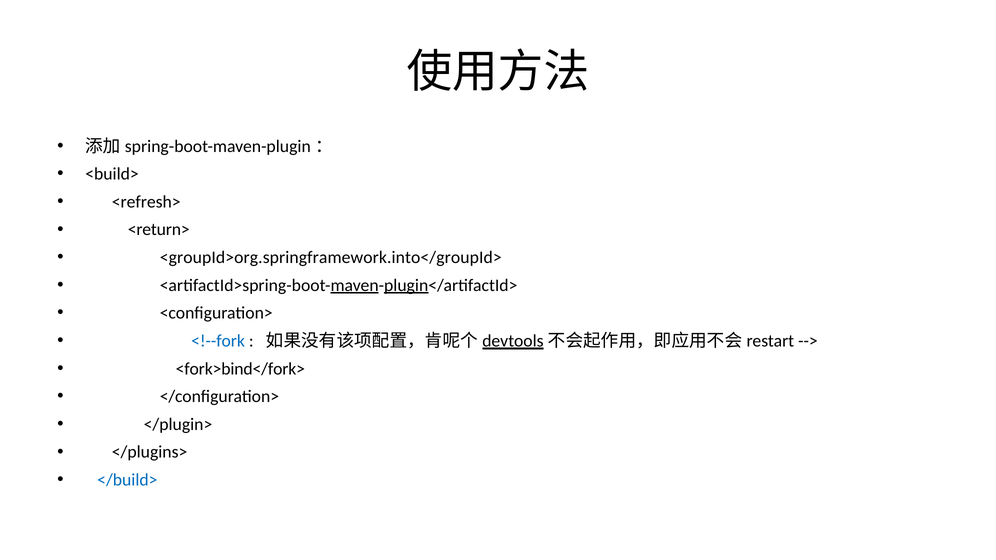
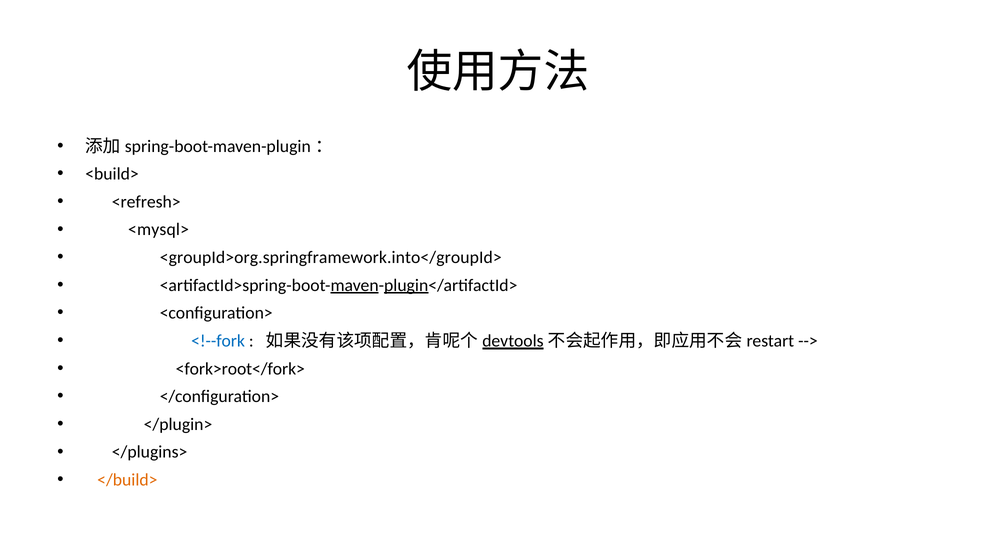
<return>: <return> -> <mysql>
<fork>bind</fork>: <fork>bind</fork> -> <fork>root</fork>
</build> colour: blue -> orange
